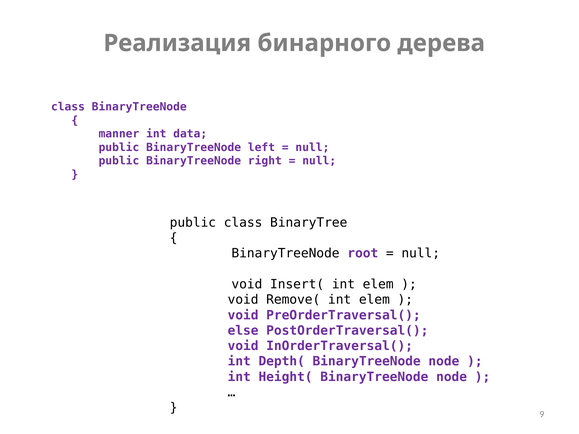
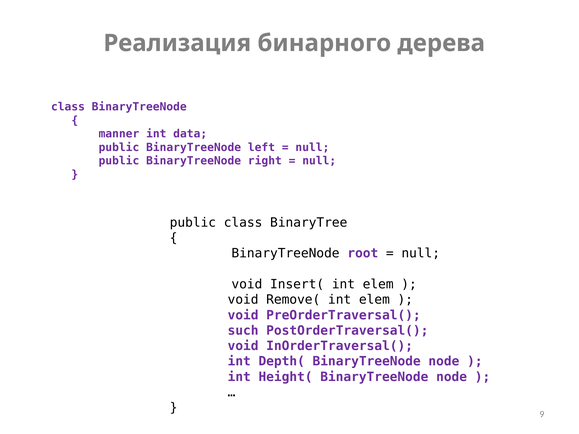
else: else -> such
